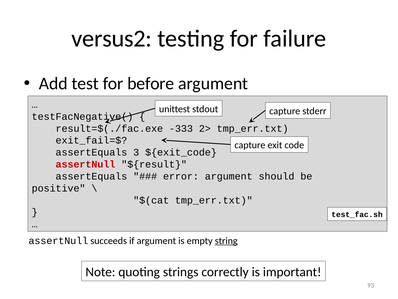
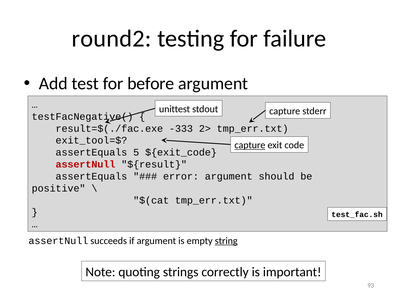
versus2: versus2 -> round2
exit_fail=$: exit_fail=$ -> exit_tool=$
capture at (250, 145) underline: none -> present
3: 3 -> 5
